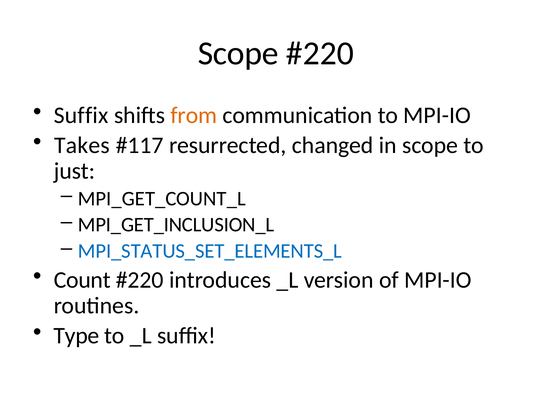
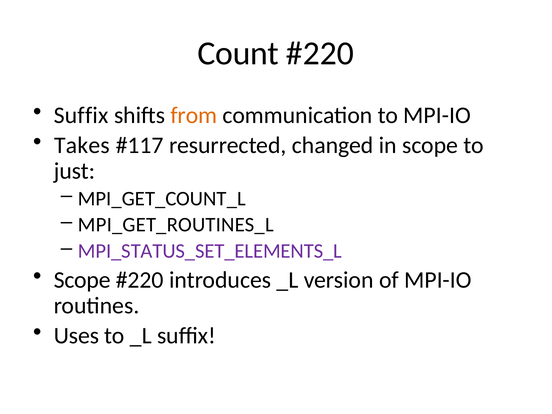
Scope at (238, 53): Scope -> Count
MPI_GET_INCLUSION_L: MPI_GET_INCLUSION_L -> MPI_GET_ROUTINES_L
MPI_STATUS_SET_ELEMENTS_L colour: blue -> purple
Count at (82, 280): Count -> Scope
Type: Type -> Uses
